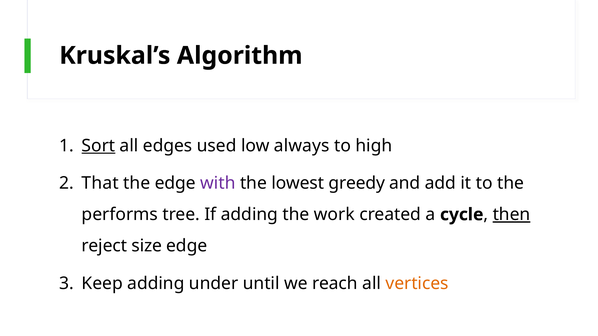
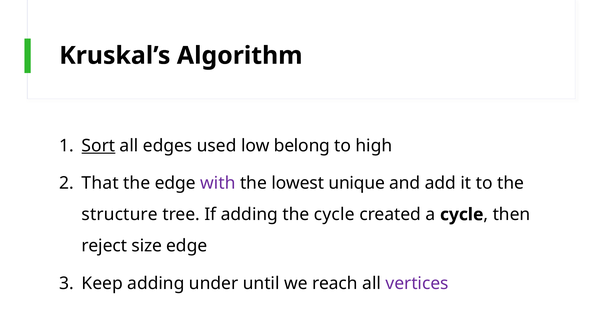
always: always -> belong
greedy: greedy -> unique
performs: performs -> structure
the work: work -> cycle
then underline: present -> none
vertices colour: orange -> purple
